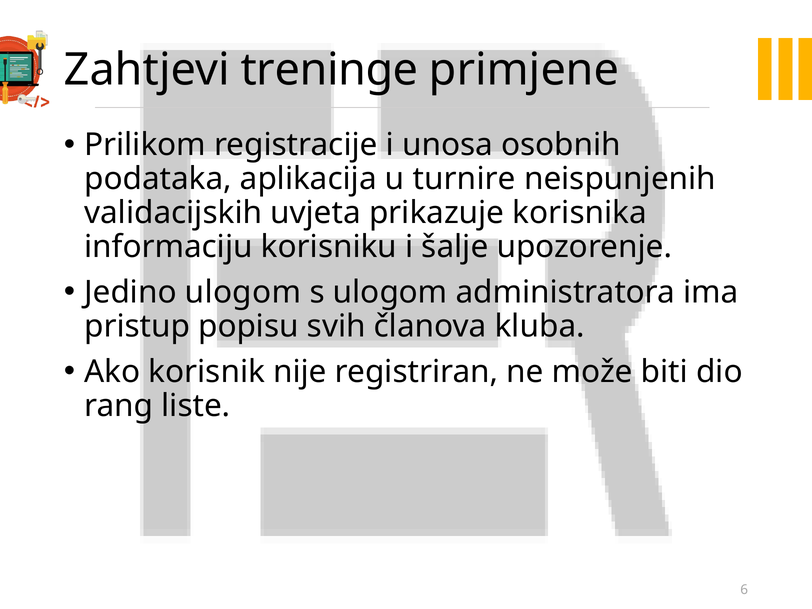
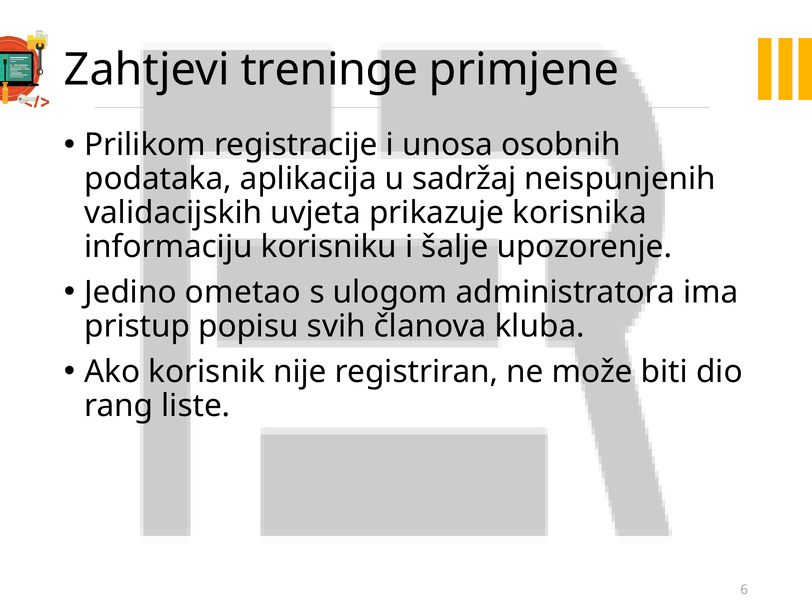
turnire: turnire -> sadržaj
Jedino ulogom: ulogom -> ometao
